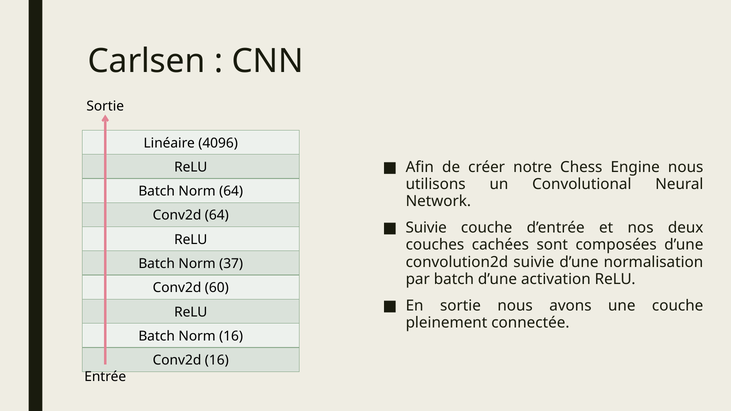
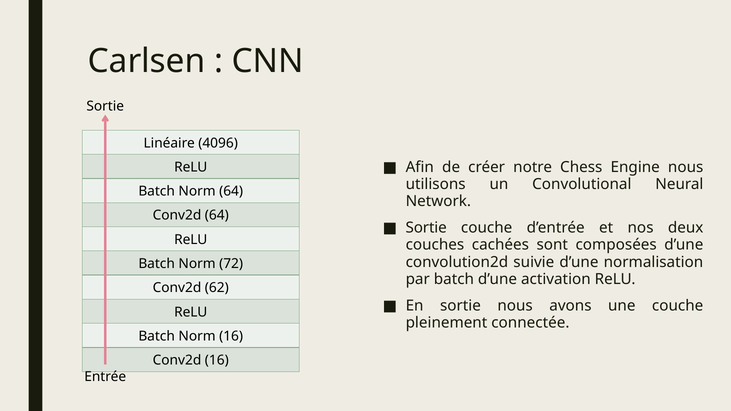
Suivie at (426, 228): Suivie -> Sortie
37: 37 -> 72
60: 60 -> 62
